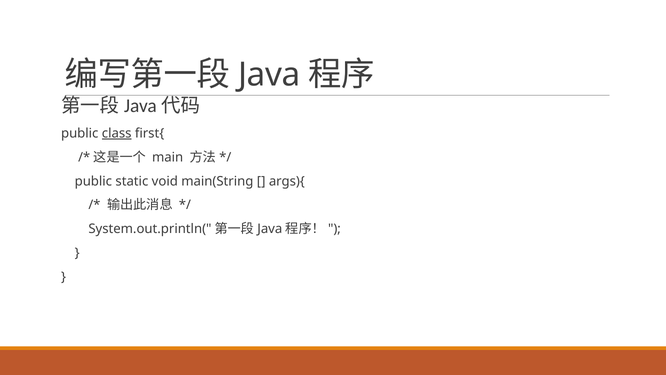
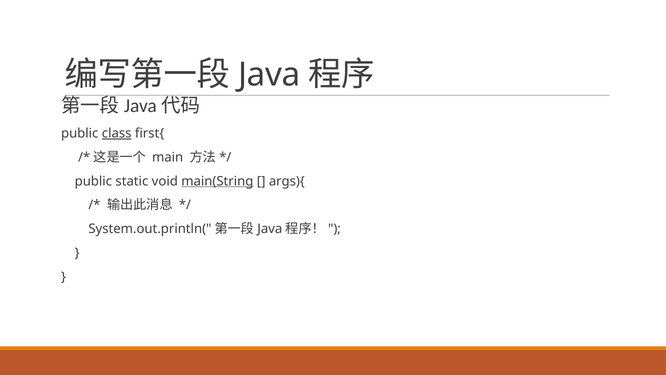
main(String underline: none -> present
